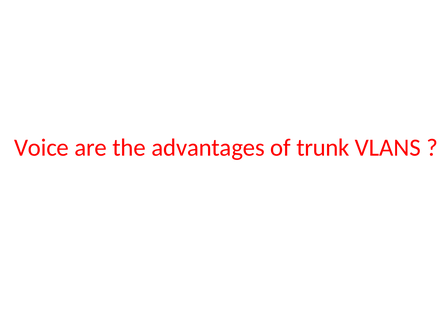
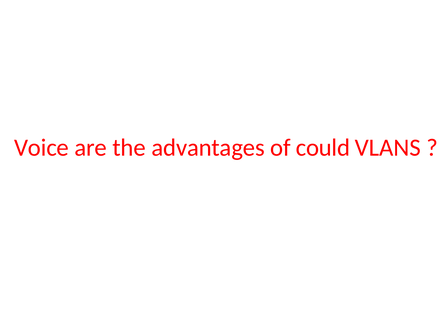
trunk: trunk -> could
